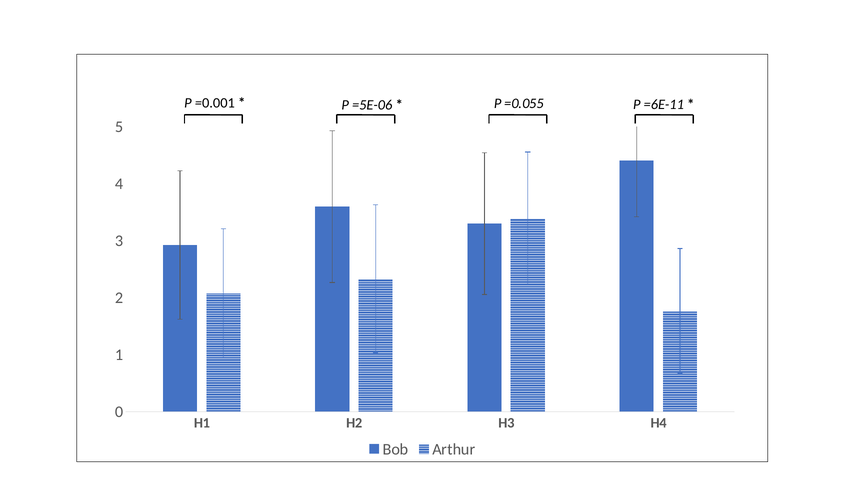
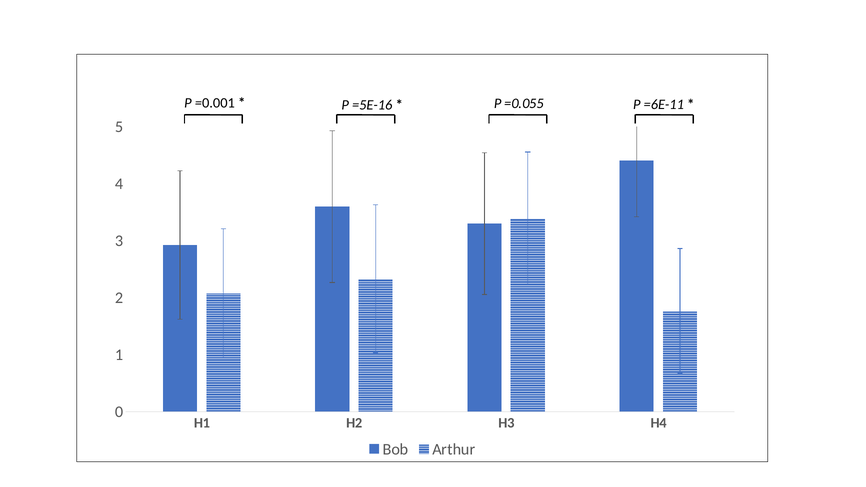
=5E-06: =5E-06 -> =5E-16
